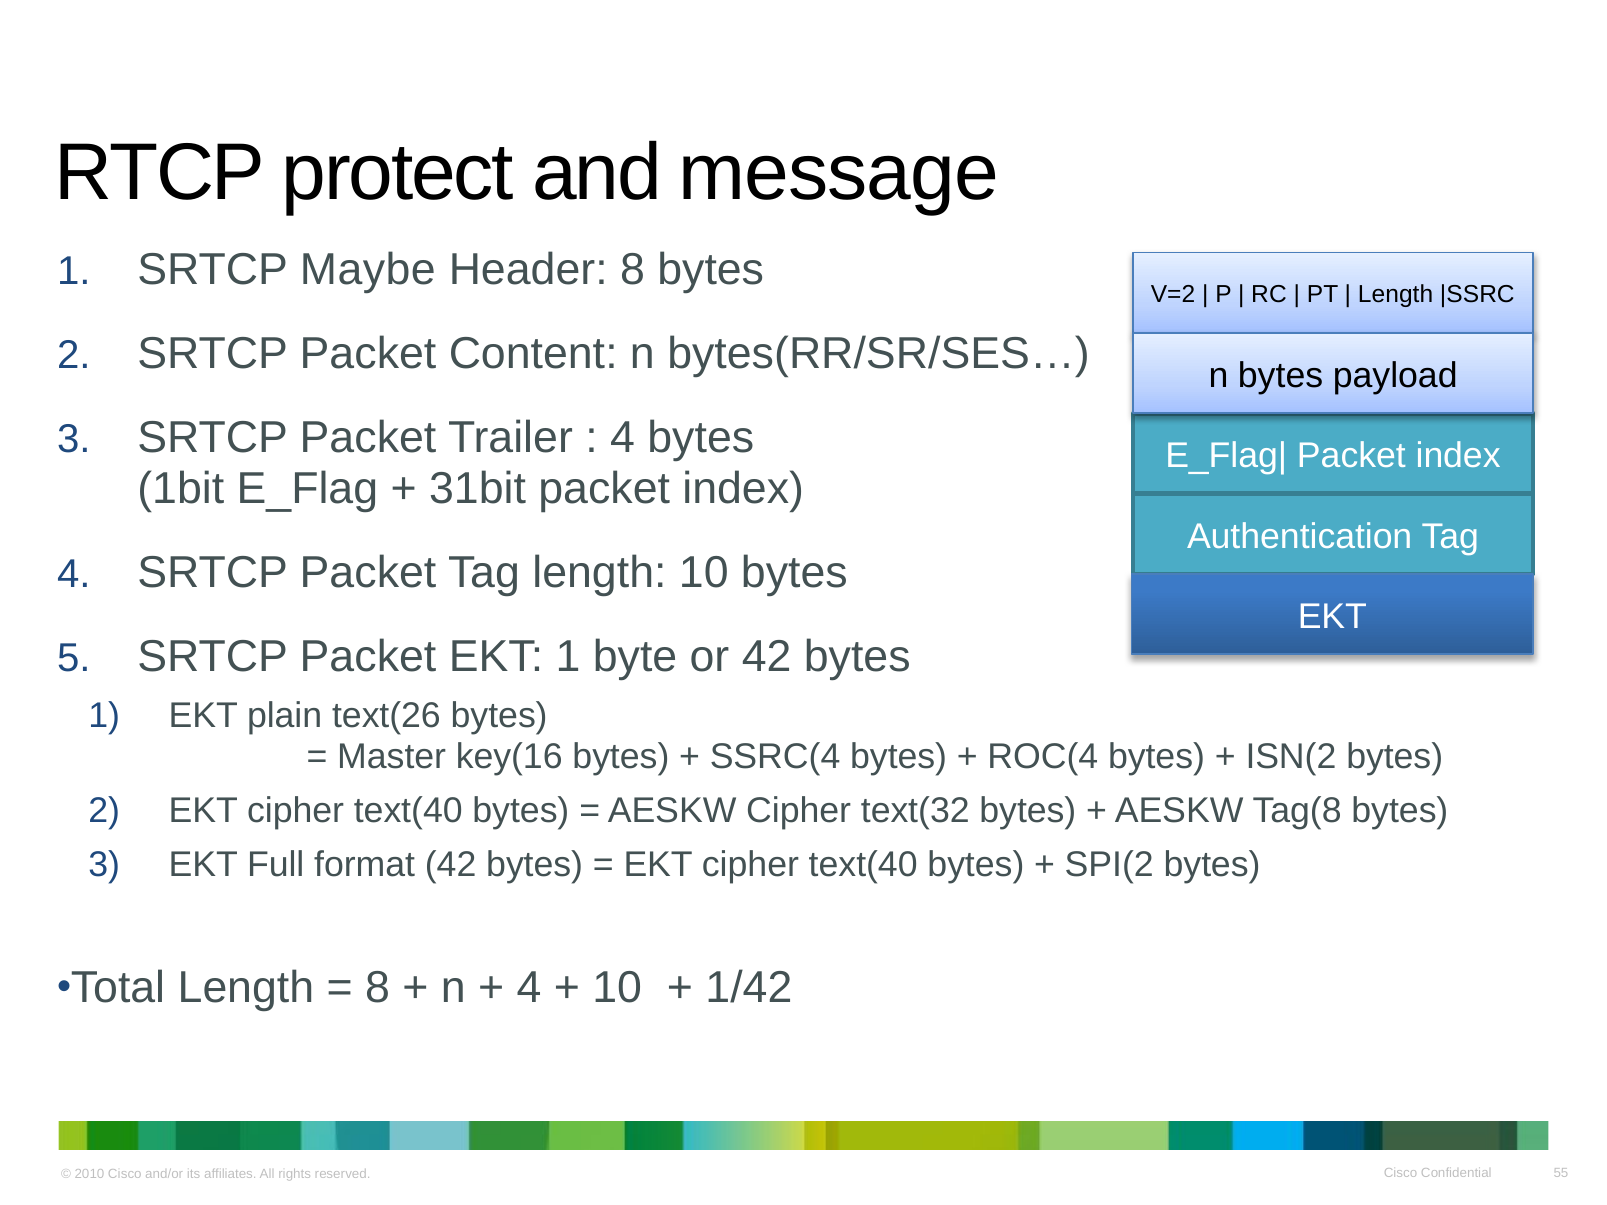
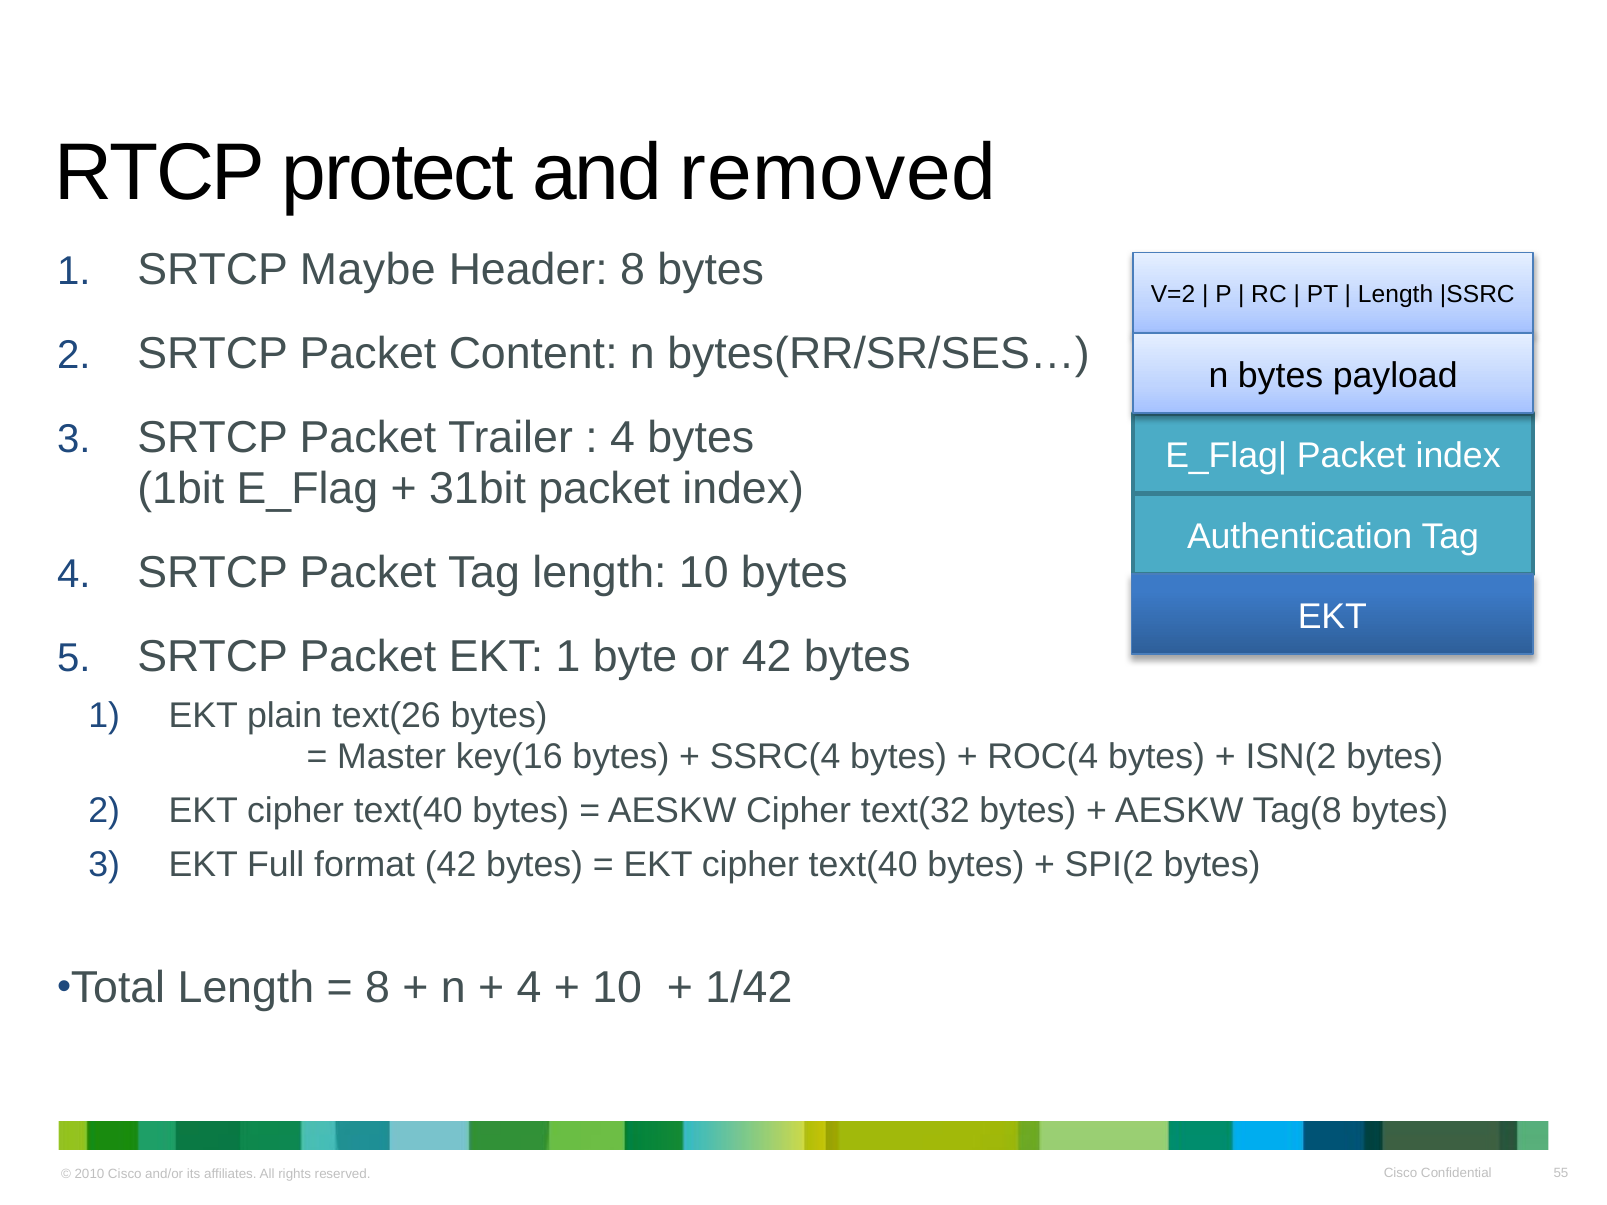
message: message -> removed
